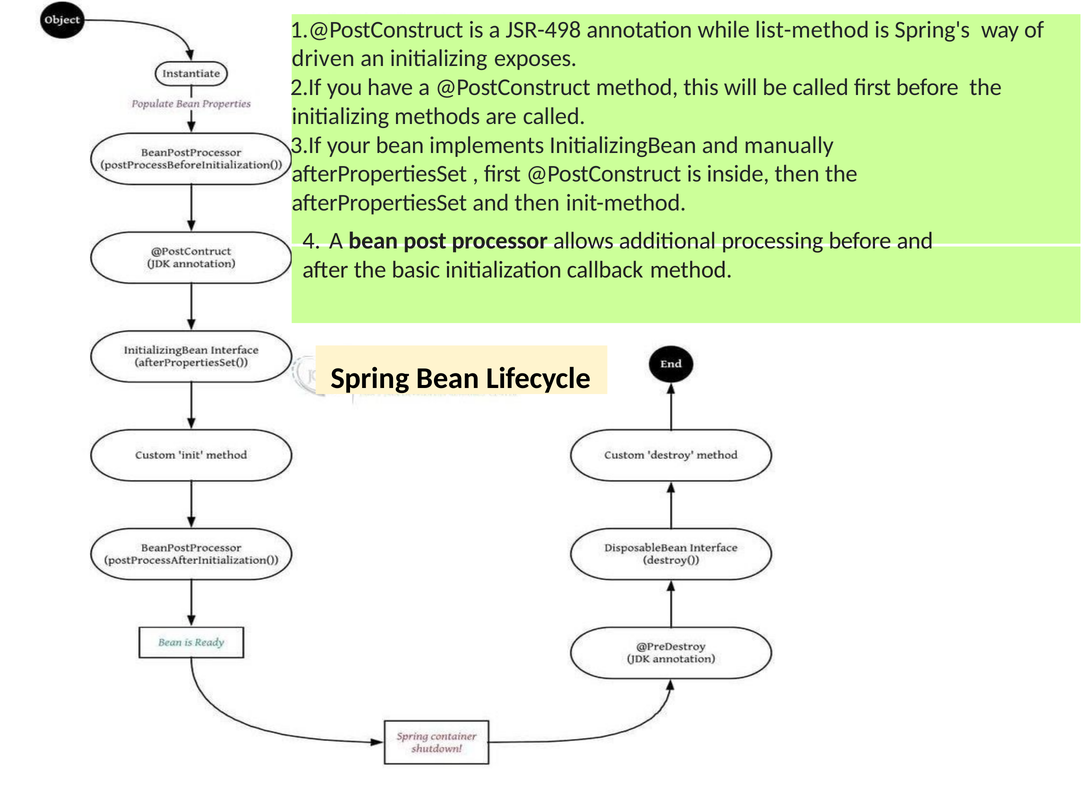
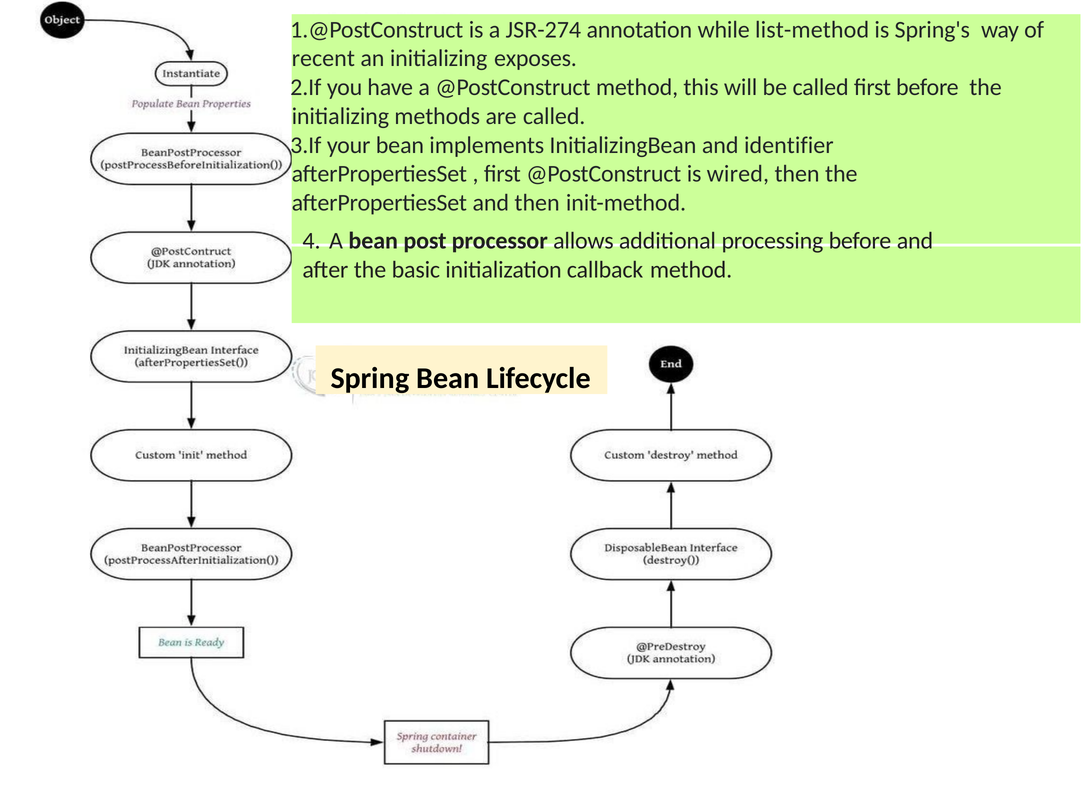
JSR-498: JSR-498 -> JSR-274
driven: driven -> recent
manually: manually -> identifier
inside: inside -> wired
